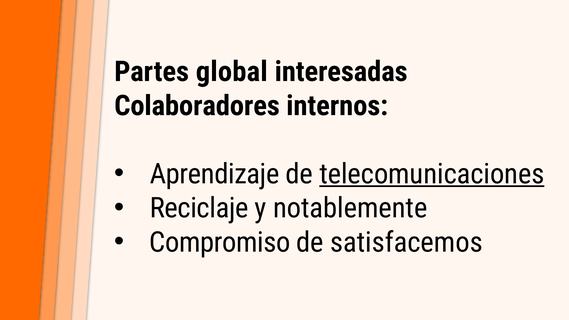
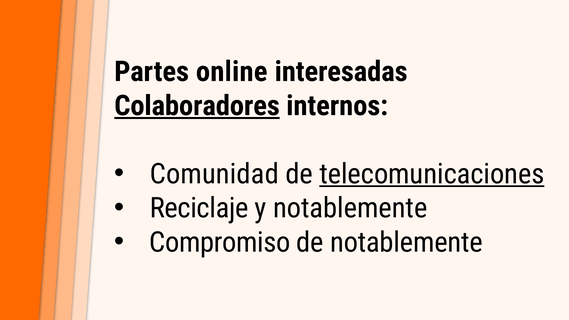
global: global -> online
Colaboradores underline: none -> present
Aprendizaje: Aprendizaje -> Comunidad
de satisfacemos: satisfacemos -> notablemente
